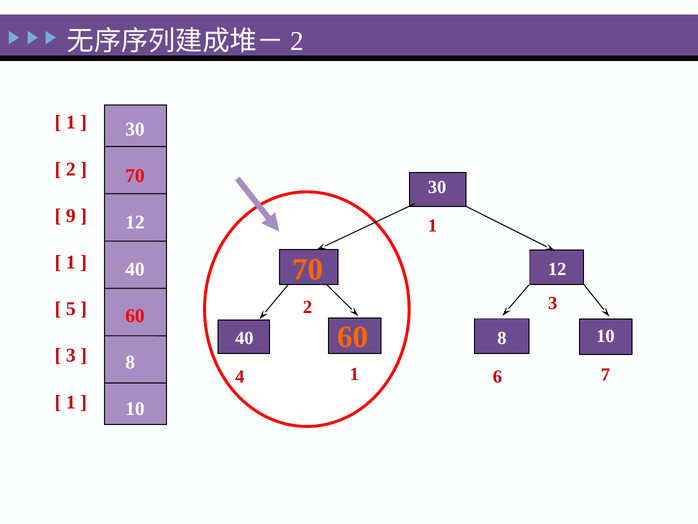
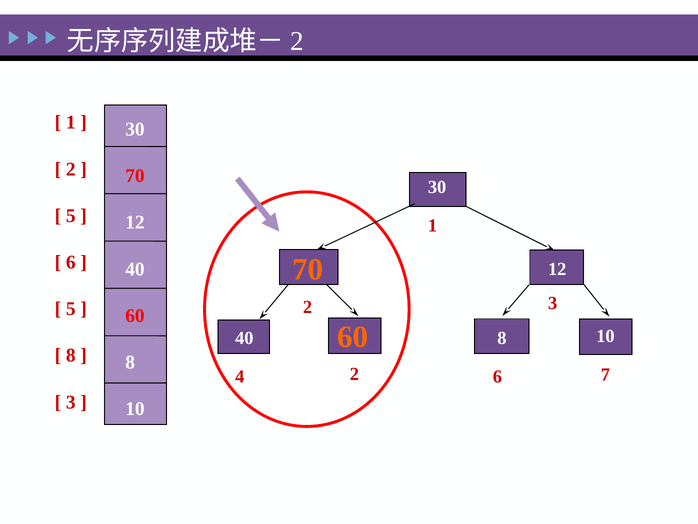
9 at (71, 216): 9 -> 5
1 at (71, 262): 1 -> 6
3 at (71, 355): 3 -> 8
4 1: 1 -> 2
1 at (71, 402): 1 -> 3
